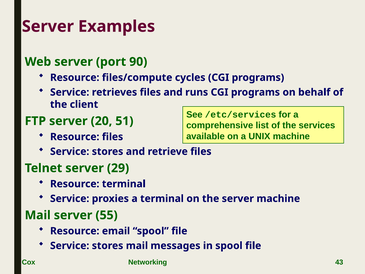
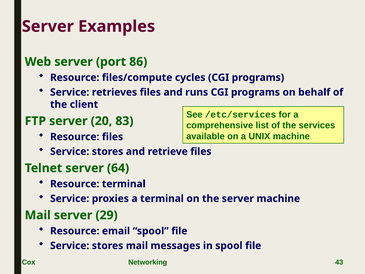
90: 90 -> 86
51: 51 -> 83
29: 29 -> 64
55: 55 -> 29
